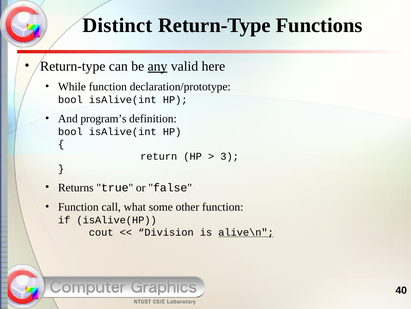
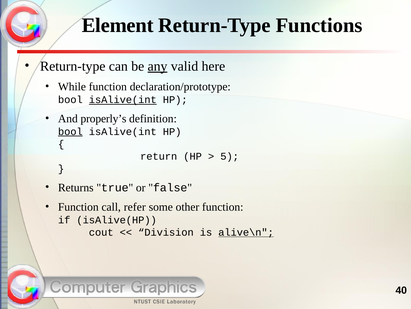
Distinct: Distinct -> Element
isAlive(int at (123, 100) underline: none -> present
program’s: program’s -> properly’s
bool at (70, 131) underline: none -> present
3: 3 -> 5
what: what -> refer
